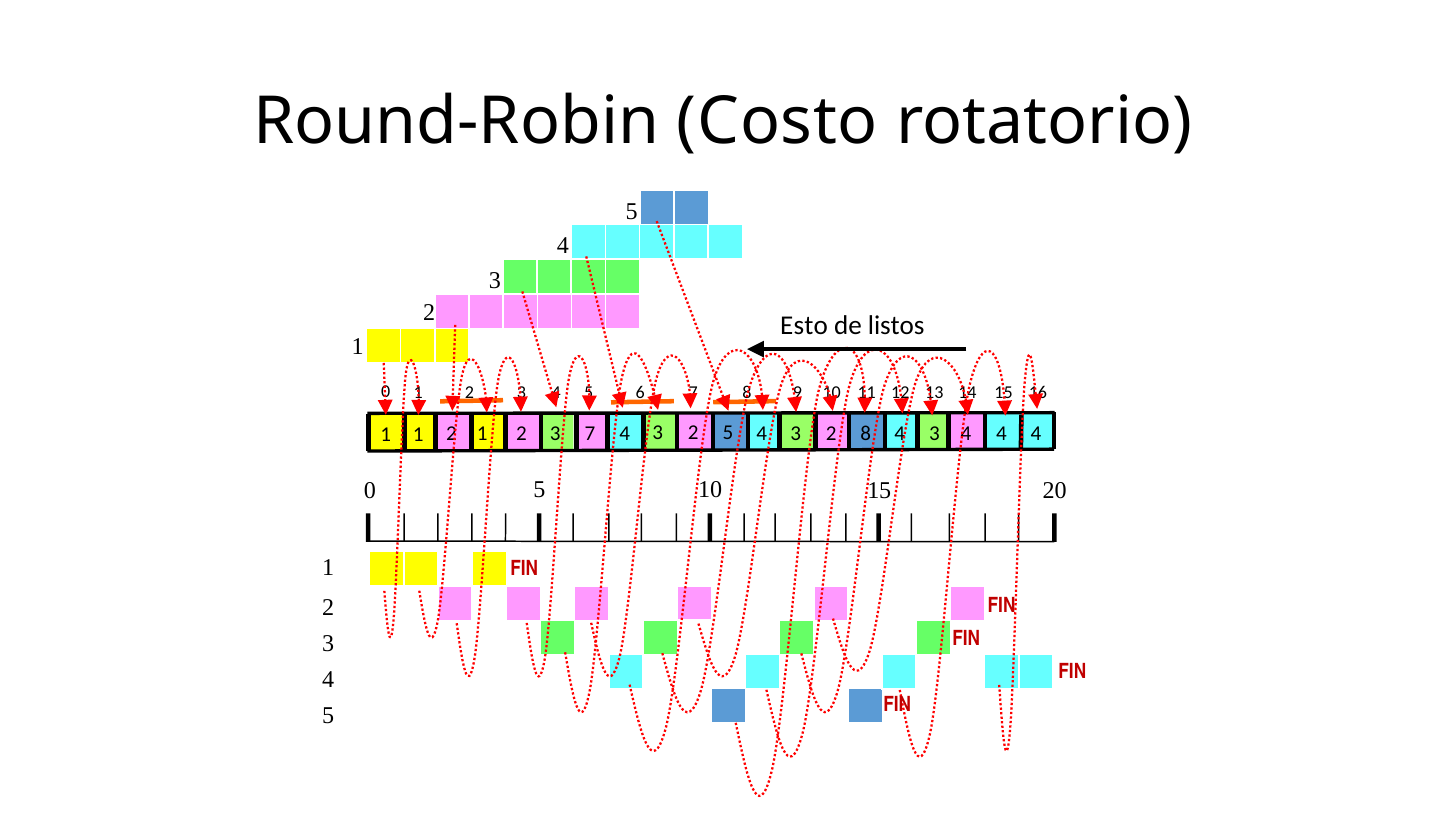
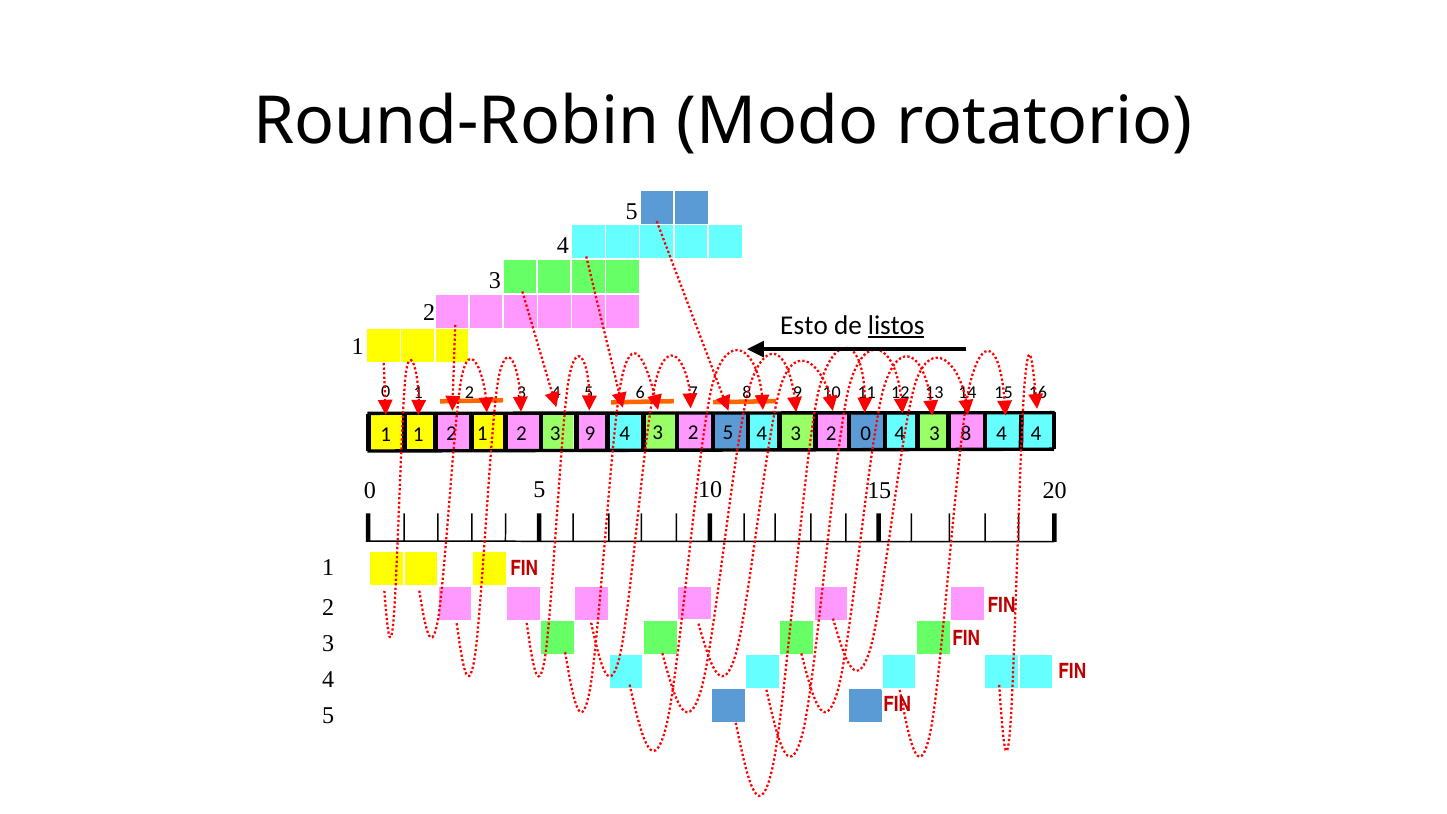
Costo: Costo -> Modo
listos underline: none -> present
8 at (866, 433): 8 -> 0
2 7: 7 -> 9
2 4: 4 -> 8
